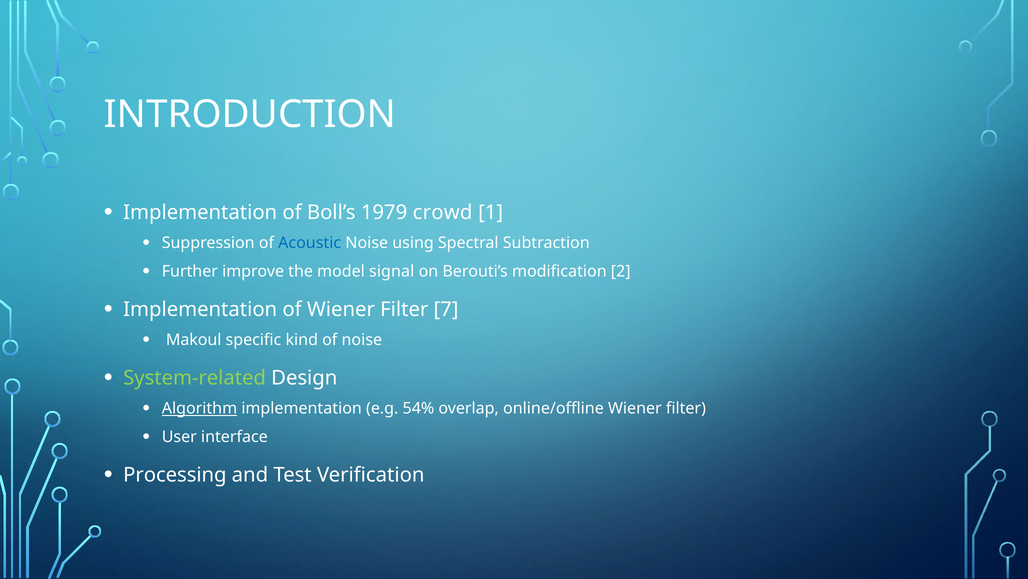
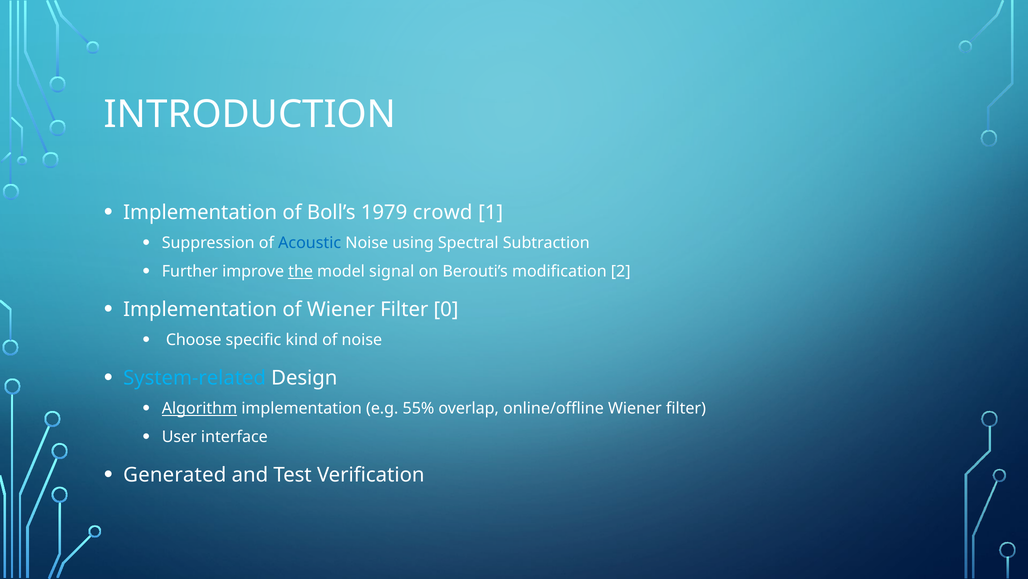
the underline: none -> present
7: 7 -> 0
Makoul: Makoul -> Choose
System-related colour: light green -> light blue
54%: 54% -> 55%
Processing: Processing -> Generated
